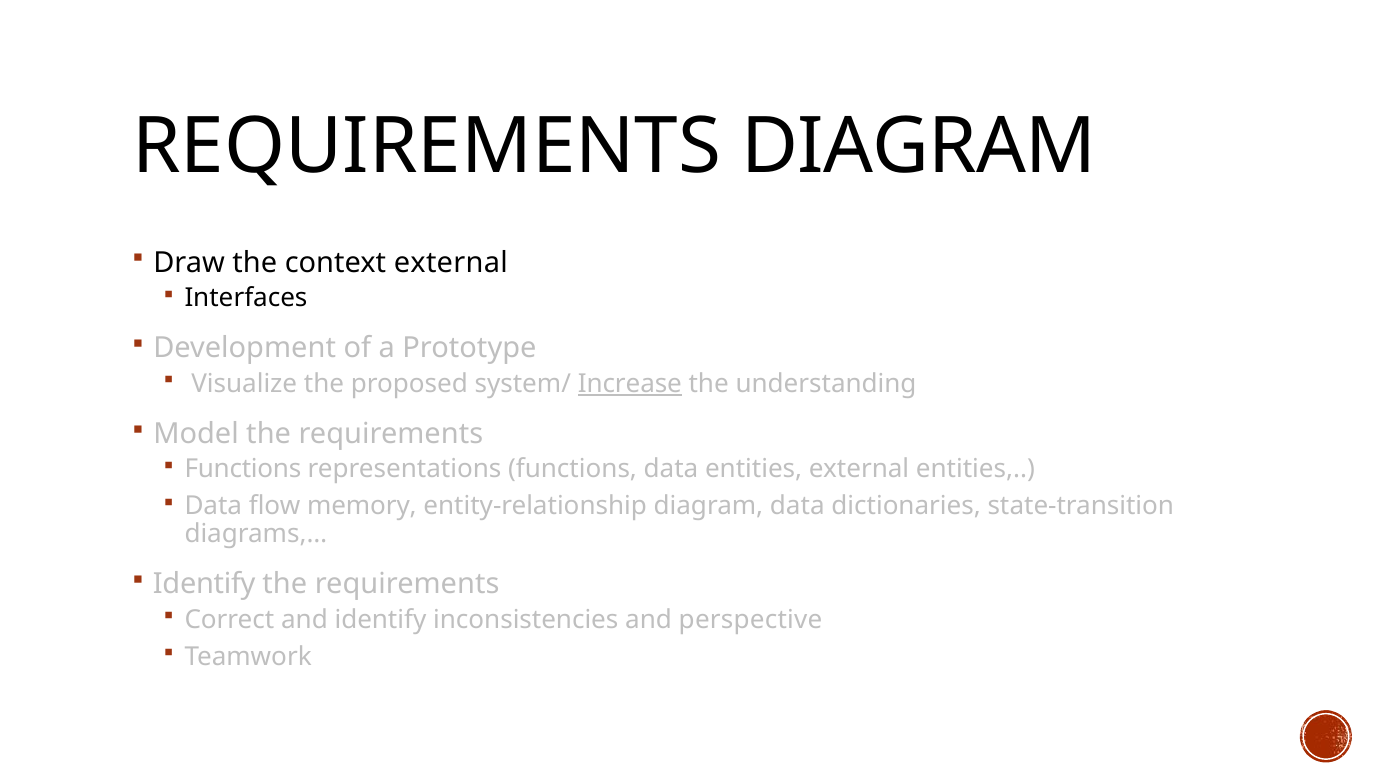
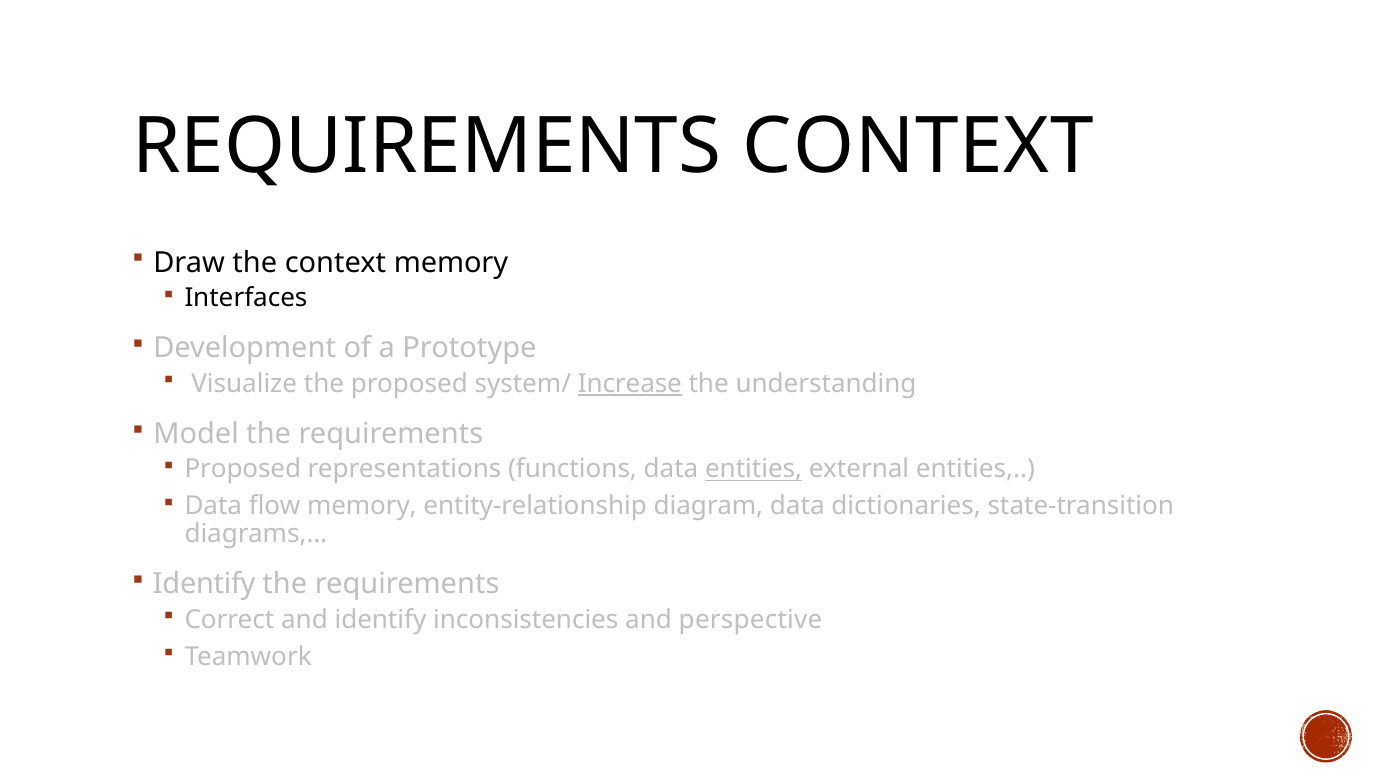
REQUIREMENTS DIAGRAM: DIAGRAM -> CONTEXT
context external: external -> memory
Functions at (243, 469): Functions -> Proposed
entities at (754, 469) underline: none -> present
